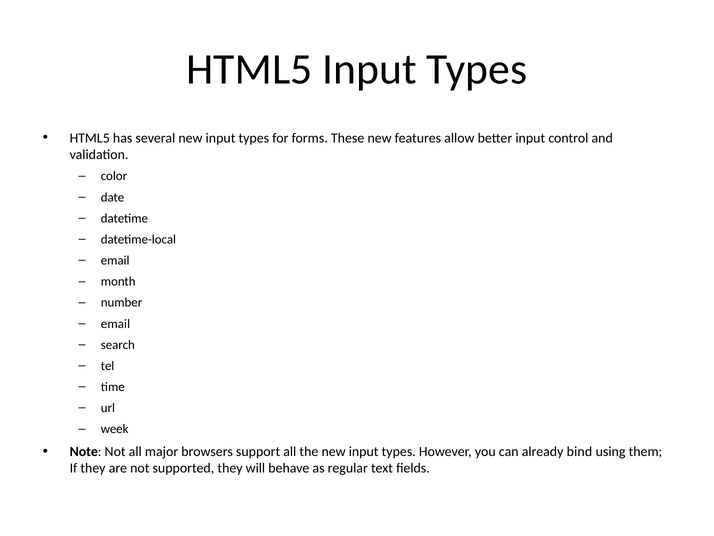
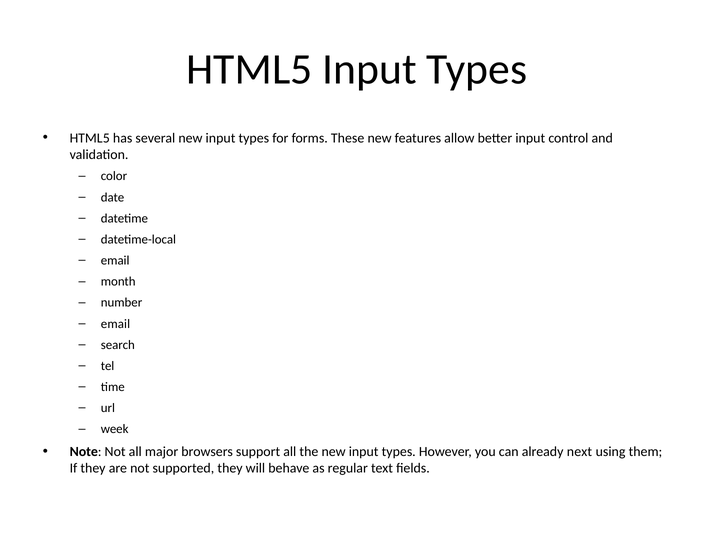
bind: bind -> next
